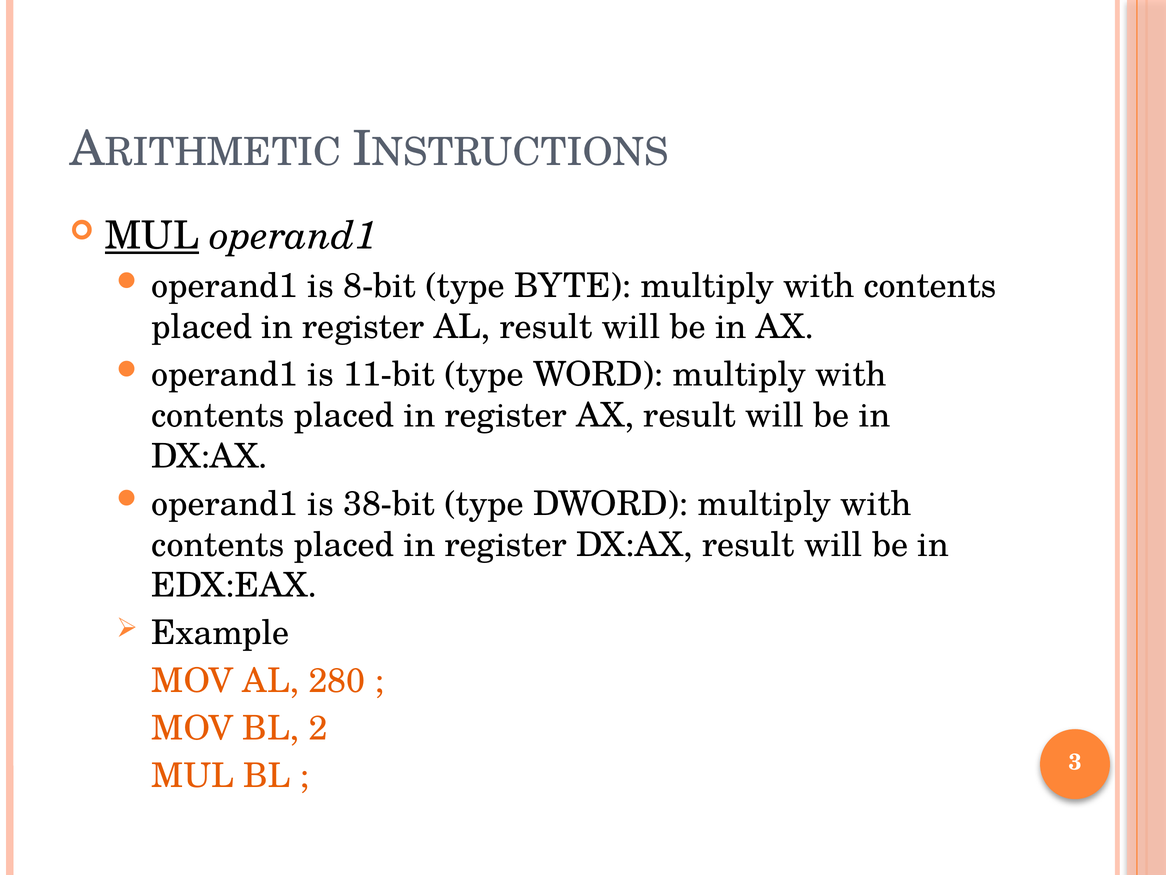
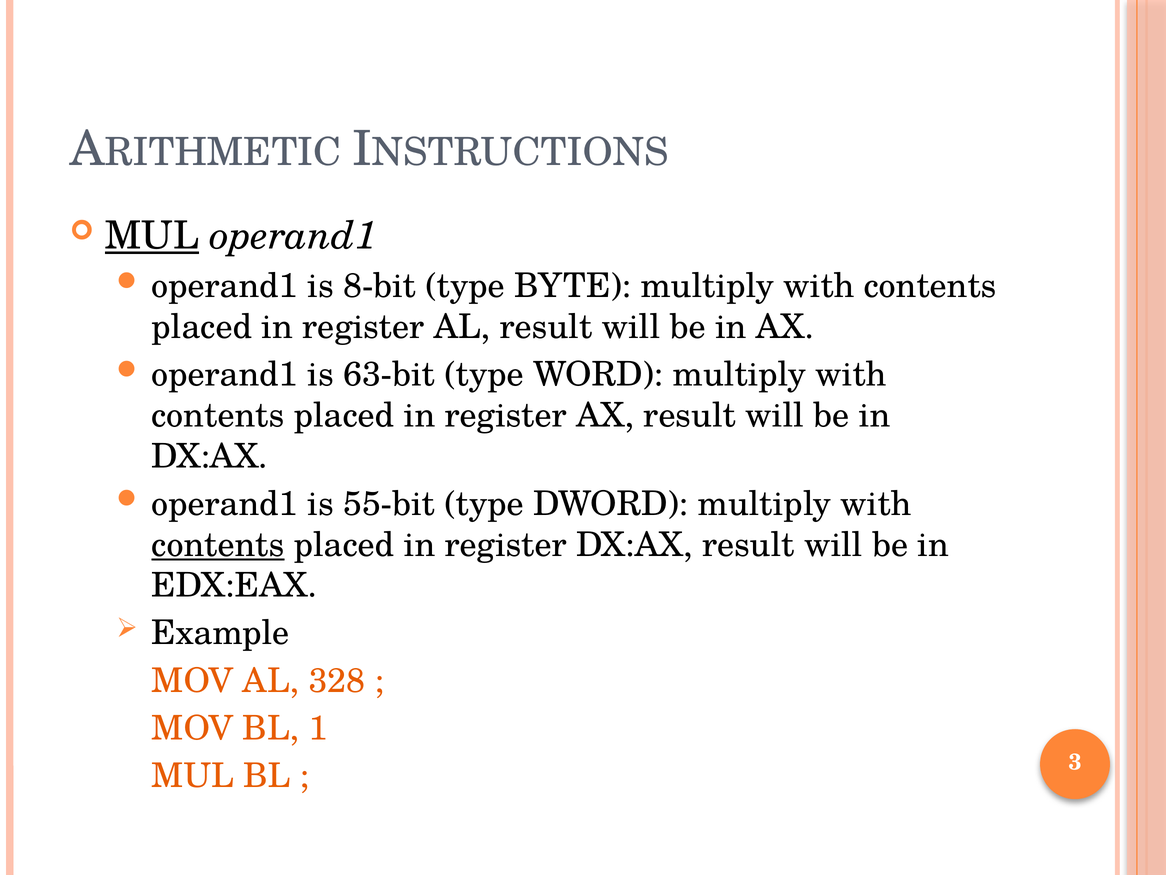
11-bit: 11-bit -> 63-bit
38-bit: 38-bit -> 55-bit
contents at (218, 544) underline: none -> present
280: 280 -> 328
2: 2 -> 1
